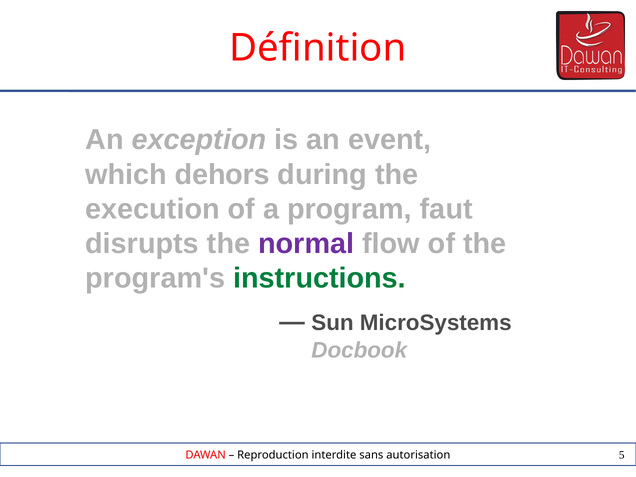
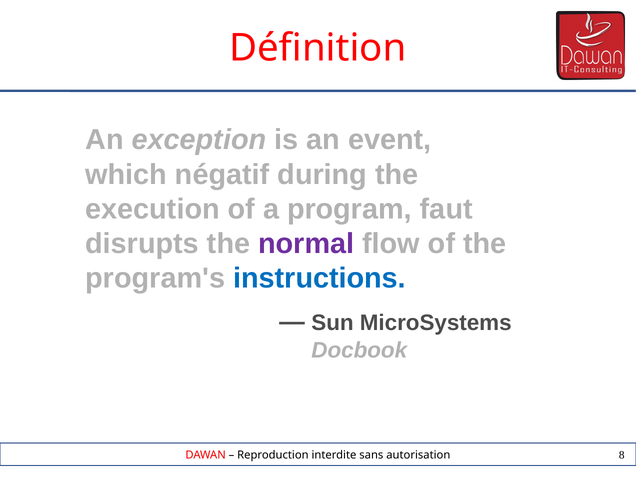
dehors: dehors -> négatif
instructions colour: green -> blue
5: 5 -> 8
